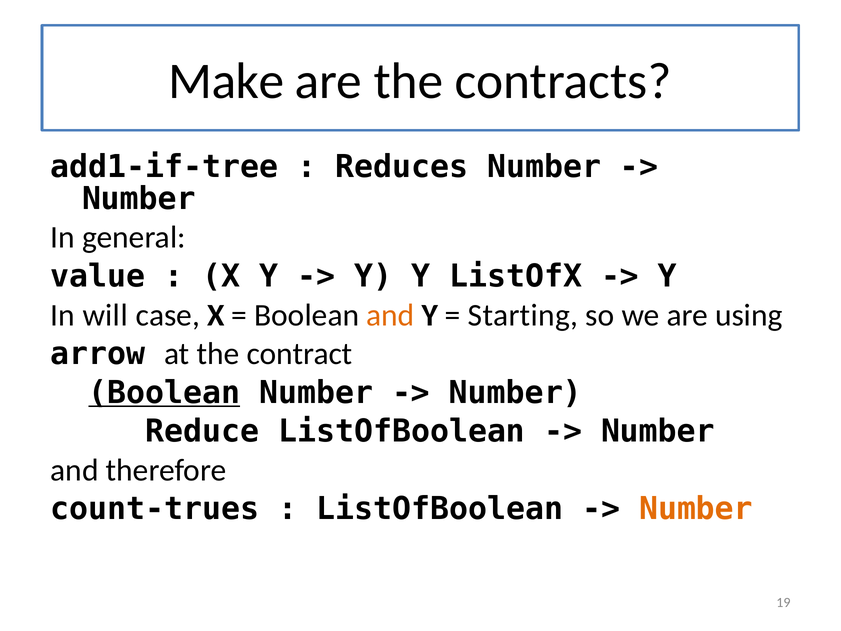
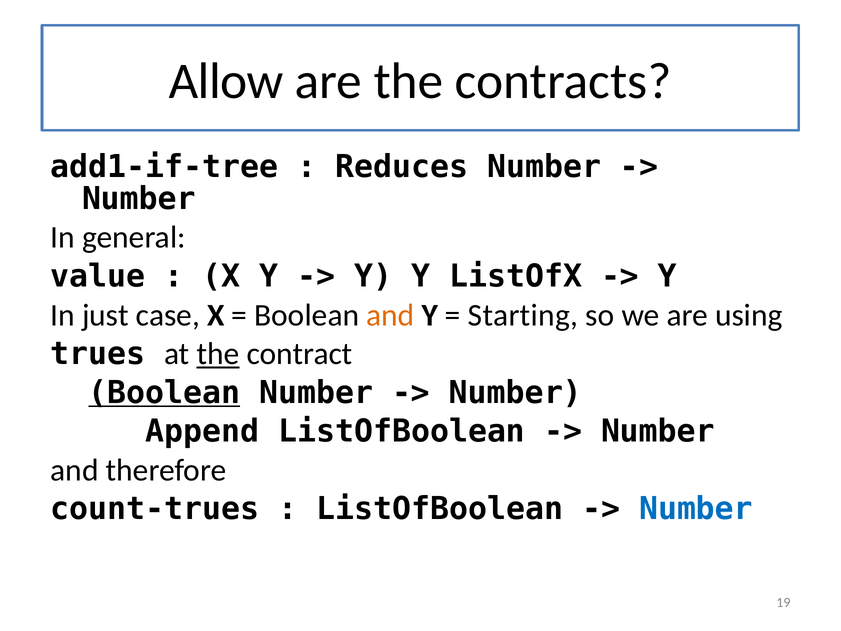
Make: Make -> Allow
will: will -> just
arrow: arrow -> trues
the at (218, 354) underline: none -> present
Reduce: Reduce -> Append
Number at (696, 509) colour: orange -> blue
